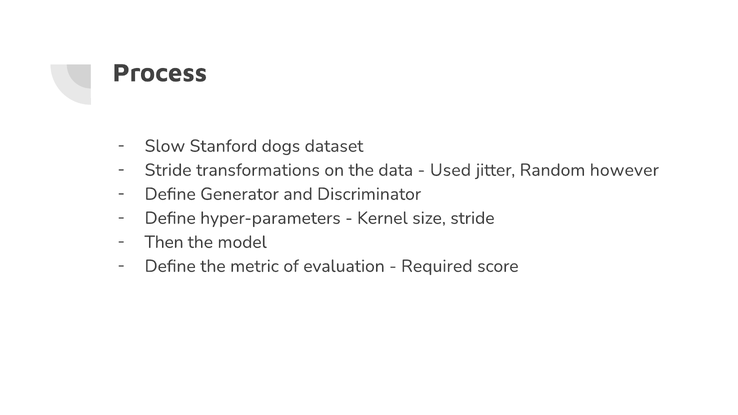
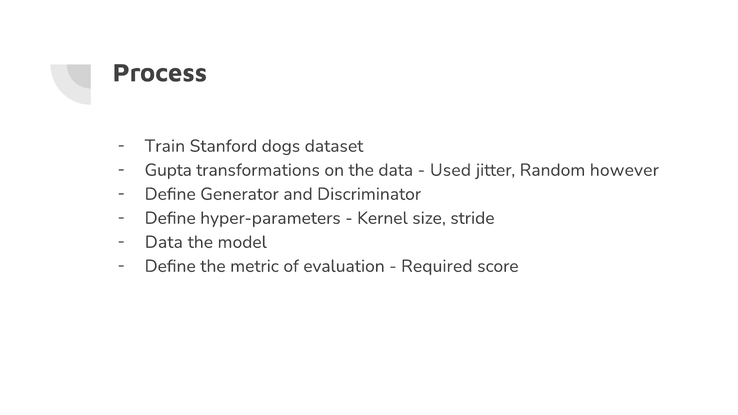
Slow: Slow -> Train
Stride at (168, 170): Stride -> Gupta
Then at (164, 242): Then -> Data
